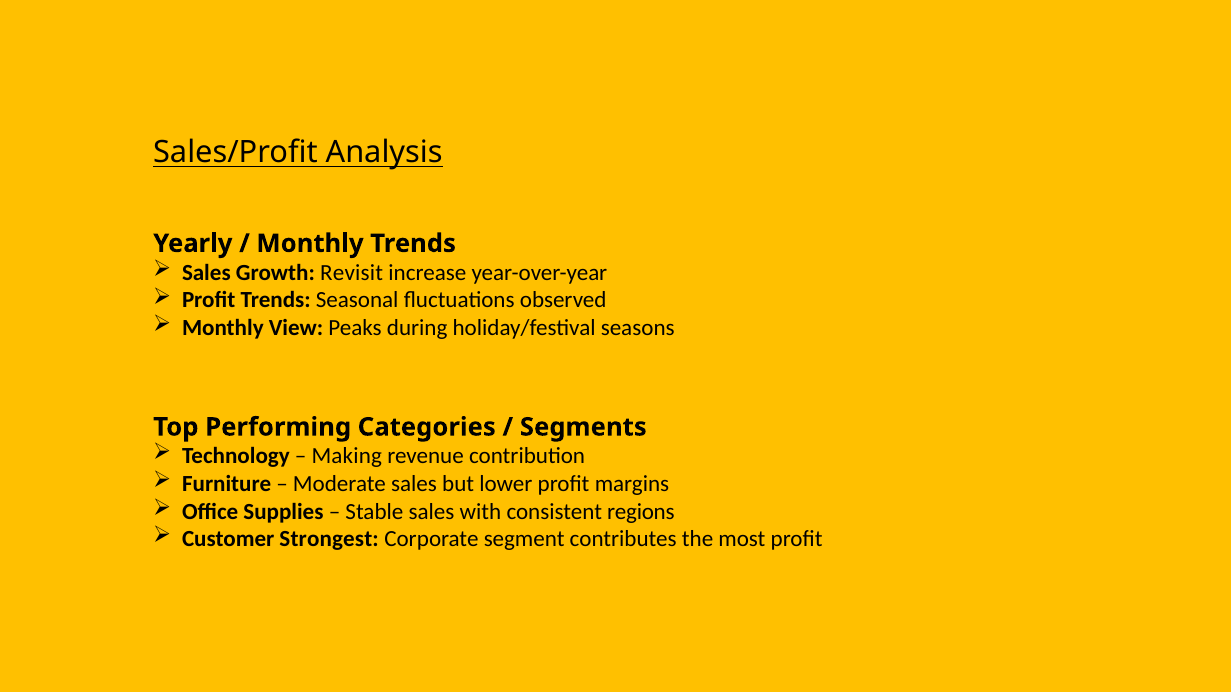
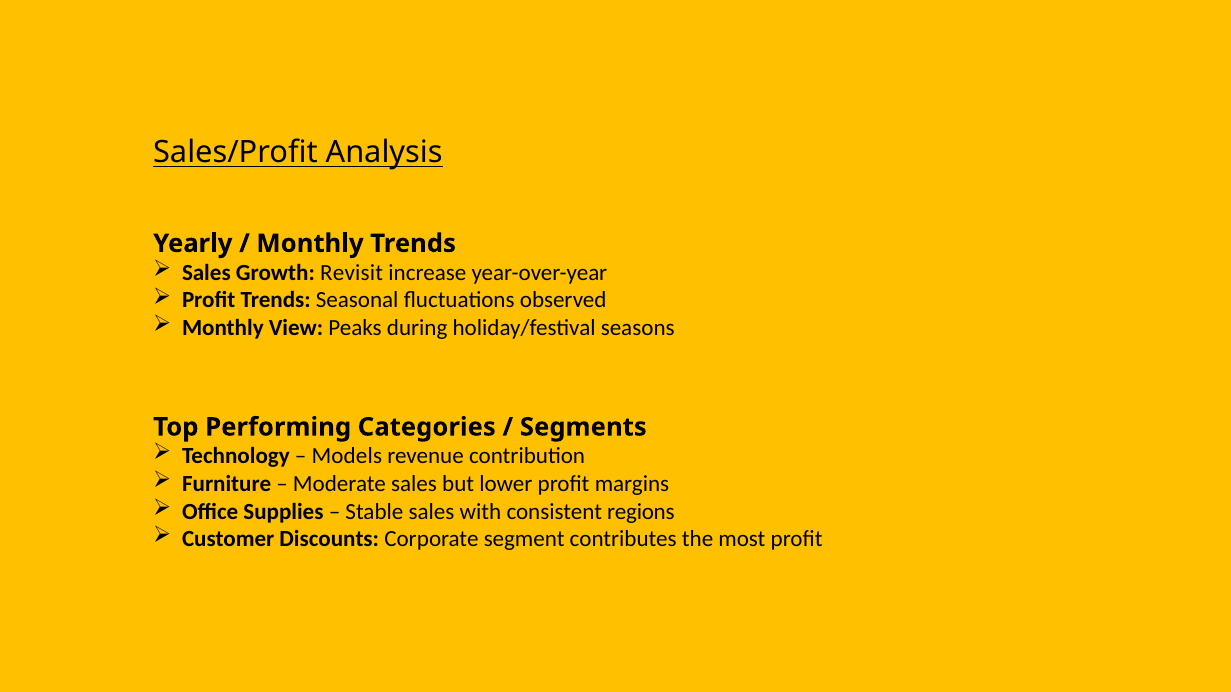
Making: Making -> Models
Strongest: Strongest -> Discounts
